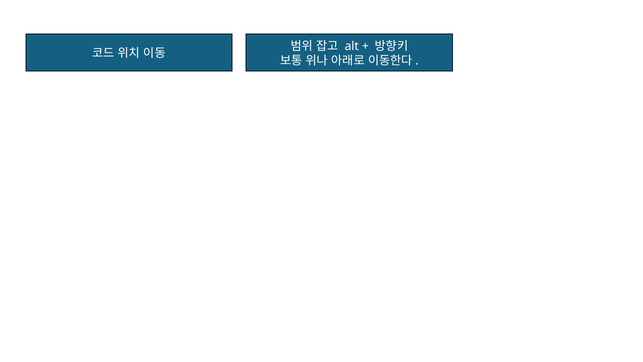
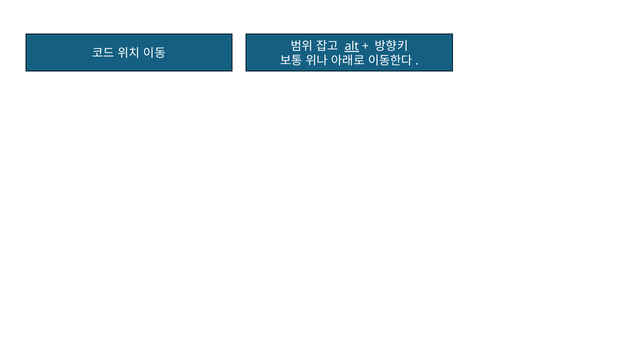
alt underline: none -> present
